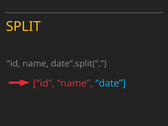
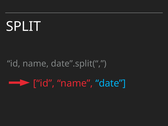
SPLIT colour: yellow -> white
